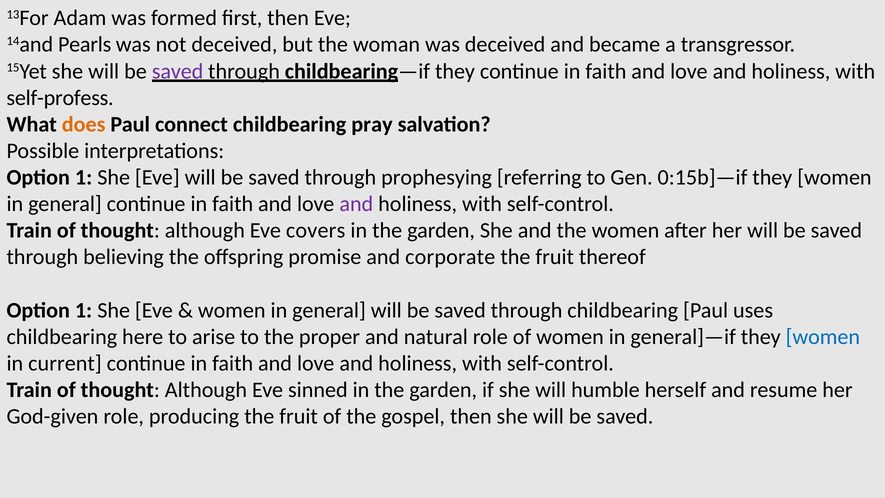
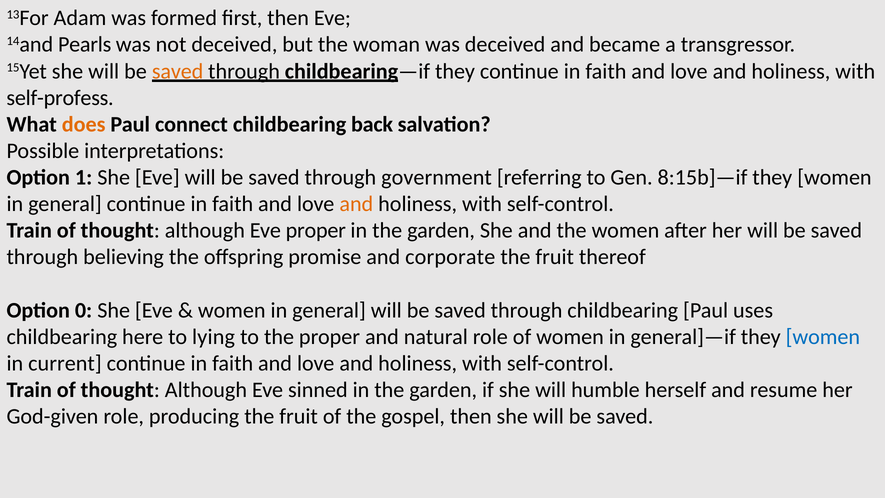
saved at (178, 71) colour: purple -> orange
pray: pray -> back
prophesying: prophesying -> government
0:15b]—if: 0:15b]—if -> 8:15b]—if
and at (356, 204) colour: purple -> orange
Eve covers: covers -> proper
1 at (84, 310): 1 -> 0
arise: arise -> lying
